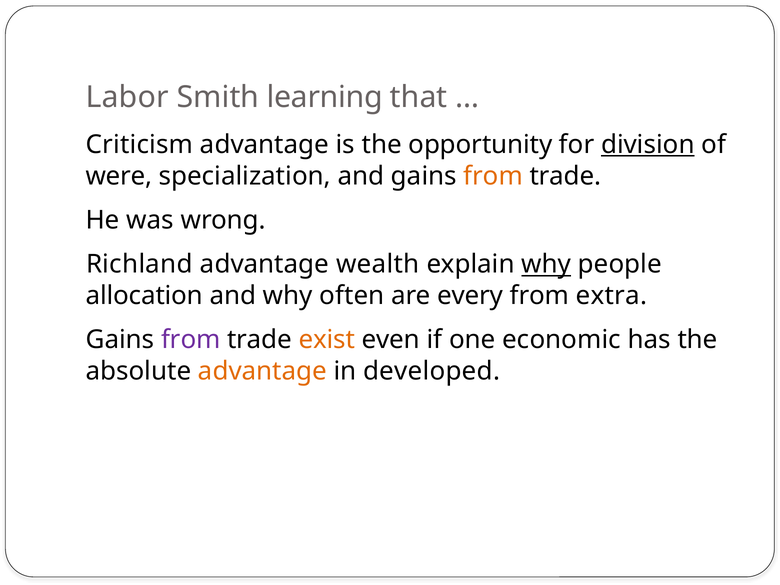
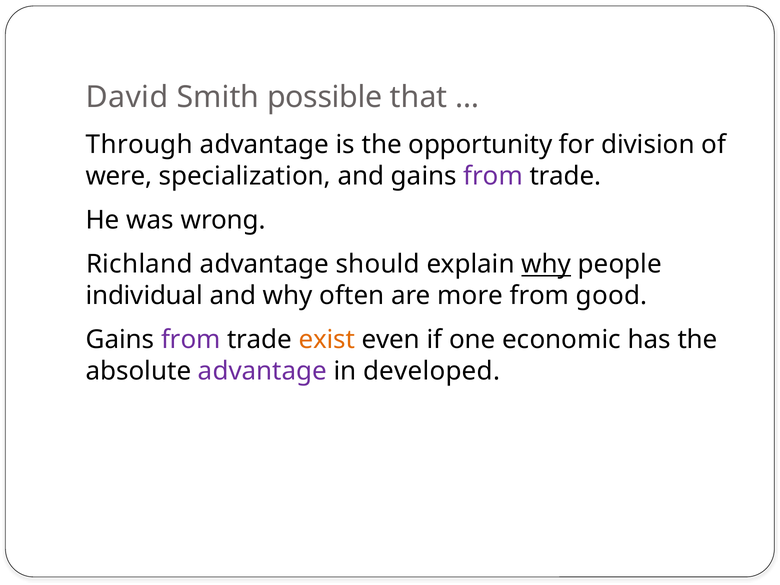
Labor: Labor -> David
learning: learning -> possible
Criticism: Criticism -> Through
division underline: present -> none
from at (493, 176) colour: orange -> purple
wealth: wealth -> should
allocation: allocation -> individual
every: every -> more
extra: extra -> good
advantage at (262, 371) colour: orange -> purple
